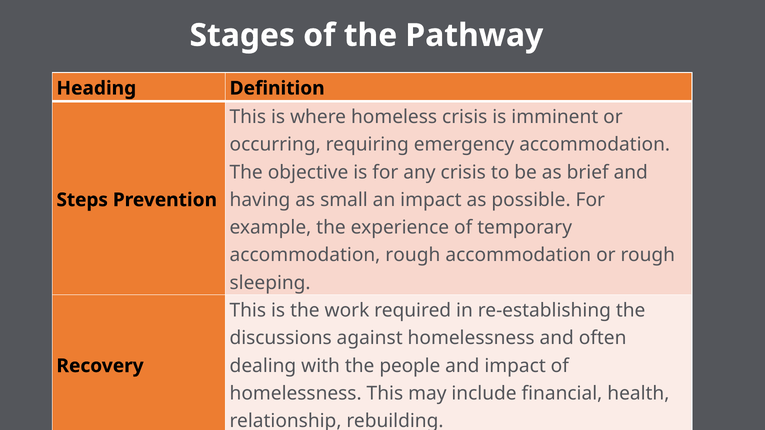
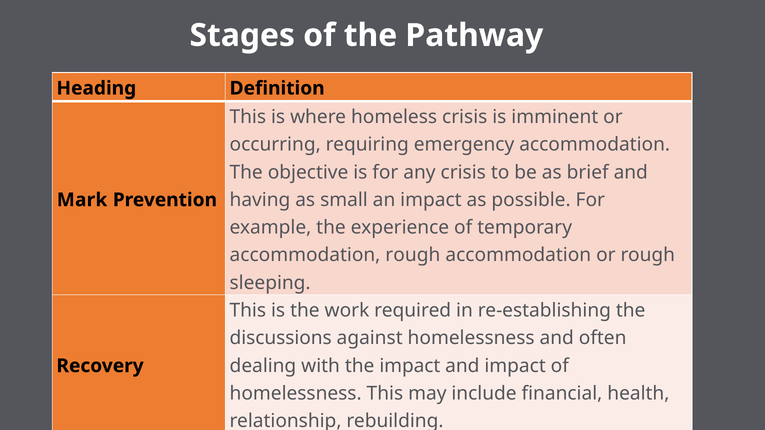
Steps: Steps -> Mark
the people: people -> impact
